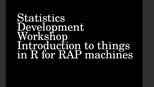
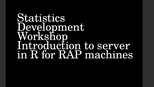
things: things -> server
